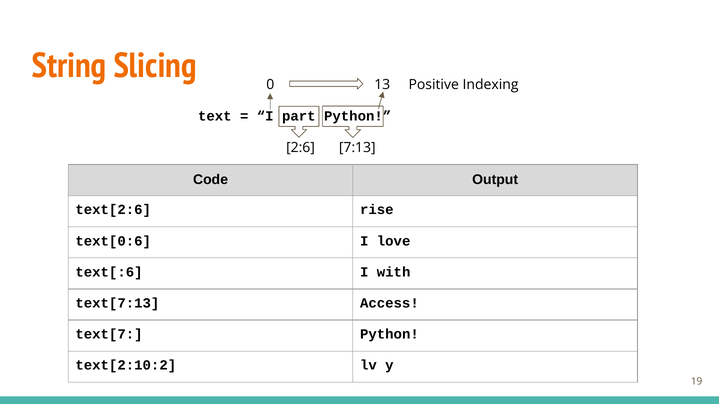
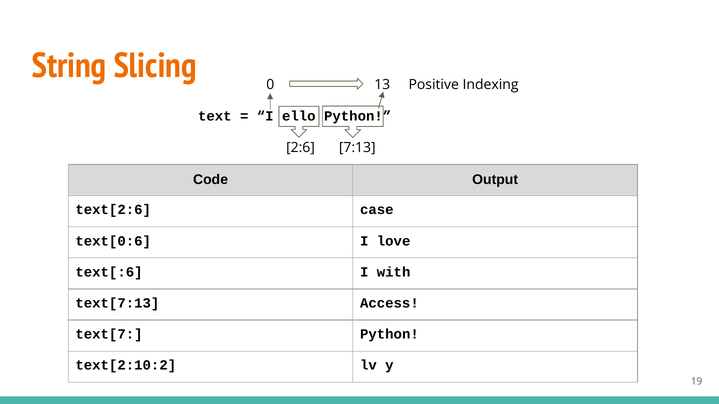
part: part -> ello
rise: rise -> case
